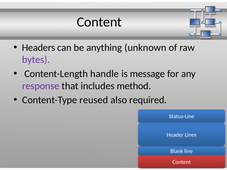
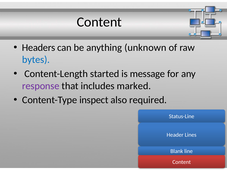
bytes colour: purple -> blue
handle: handle -> started
method: method -> marked
reused: reused -> inspect
